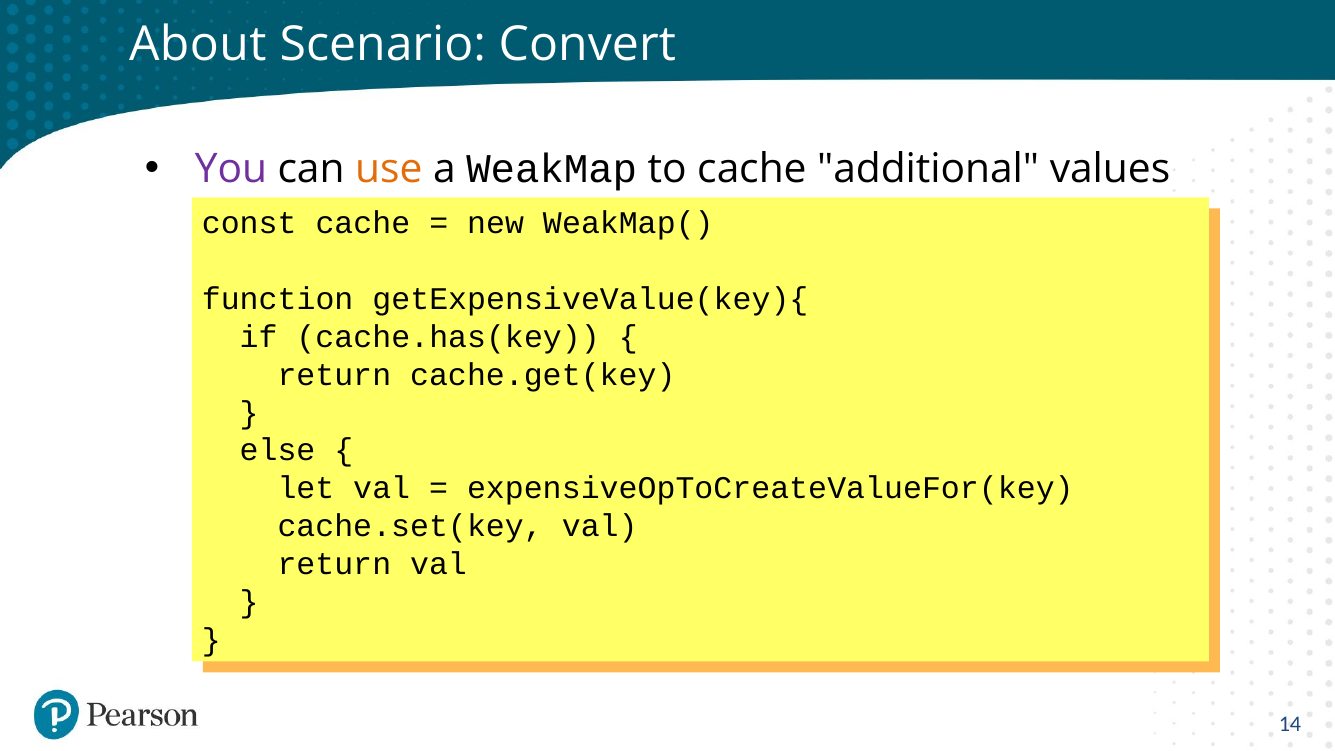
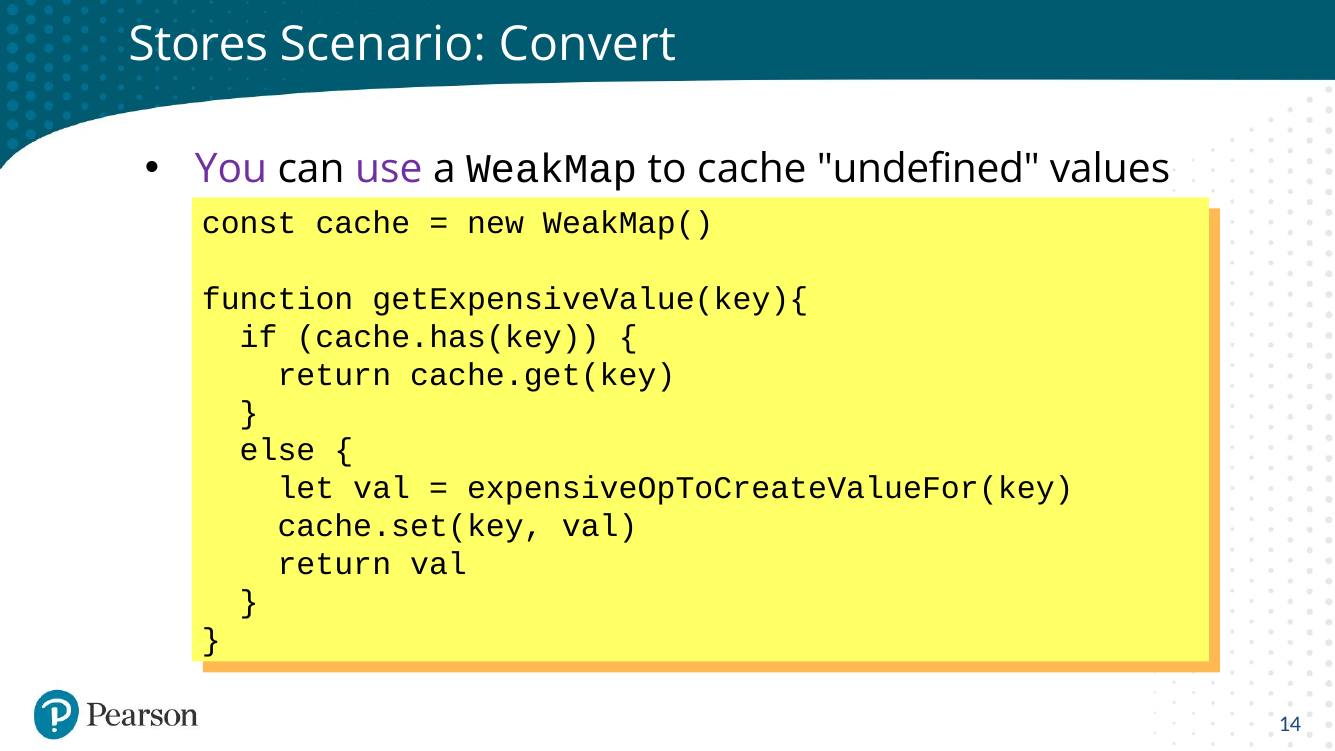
About: About -> Stores
use colour: orange -> purple
additional: additional -> undefined
